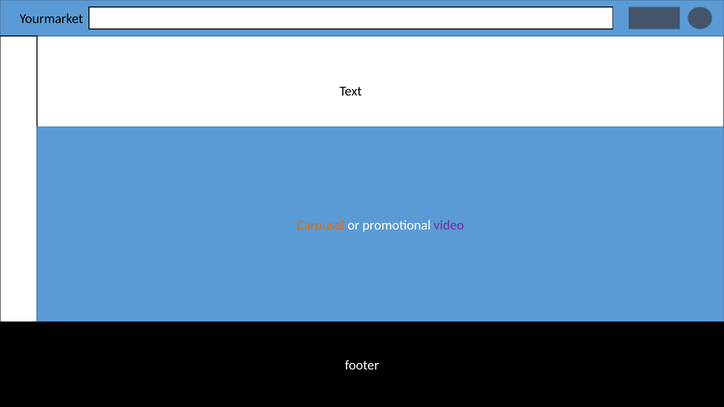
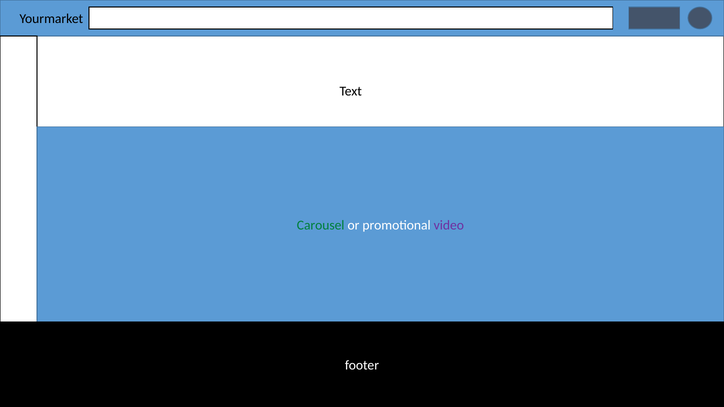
Carousel colour: orange -> green
